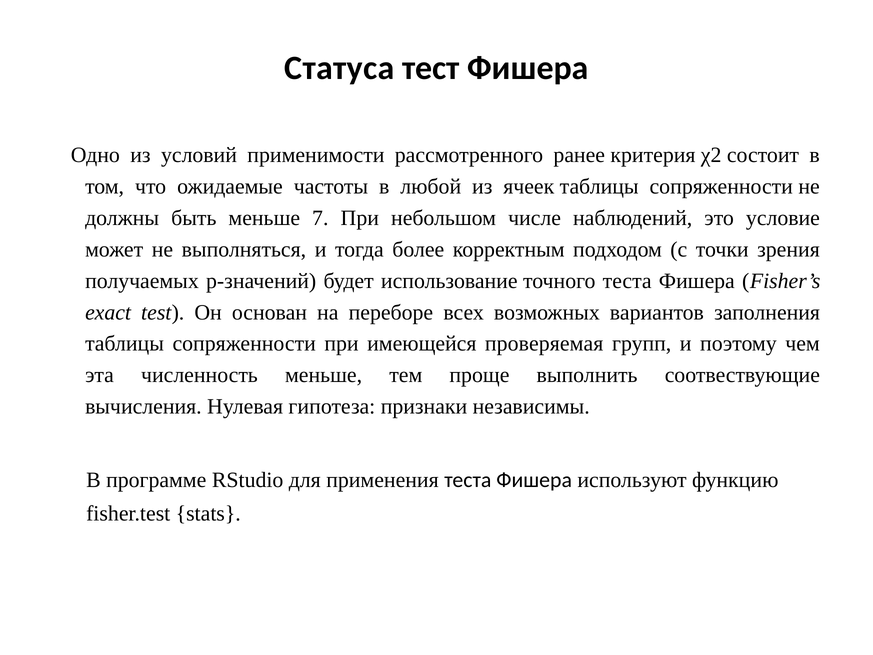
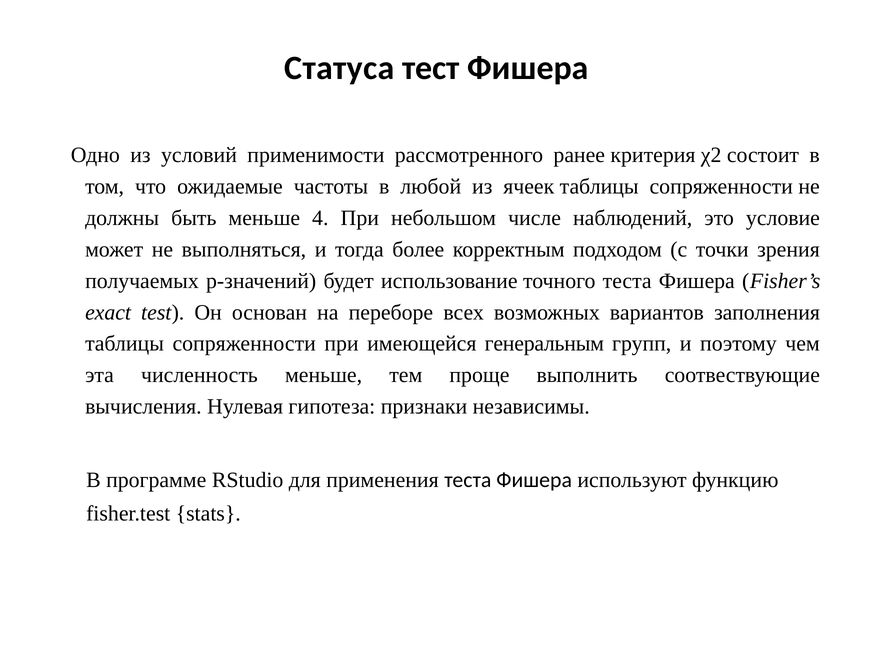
7: 7 -> 4
проверяемая: проверяемая -> генеральным
